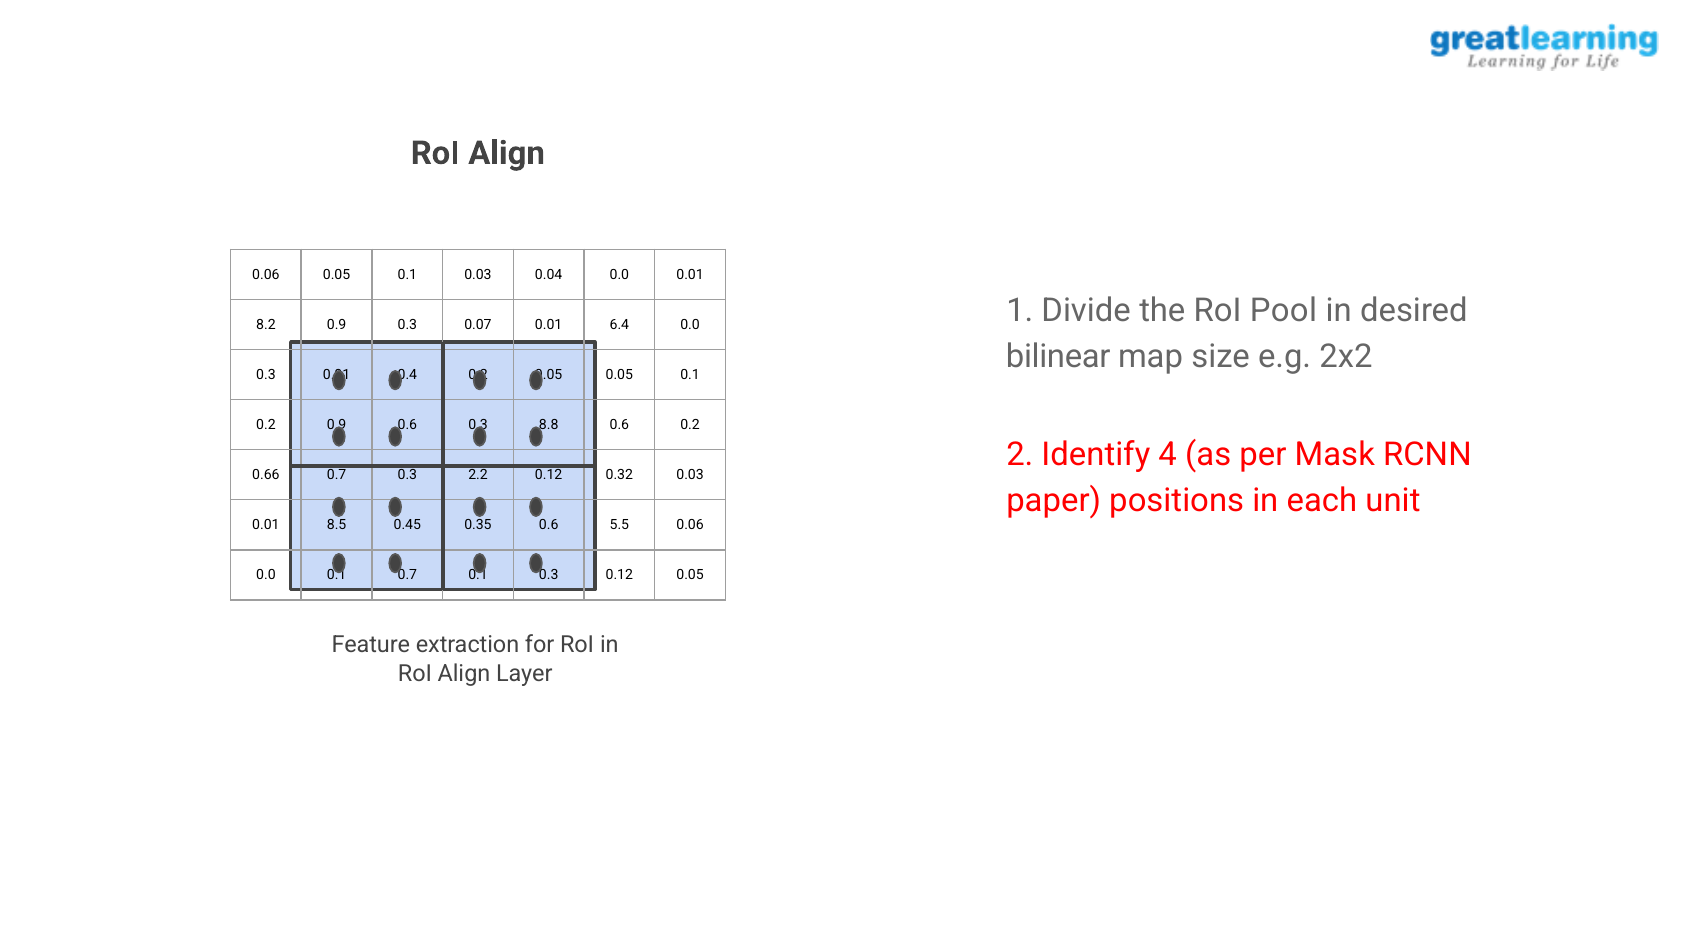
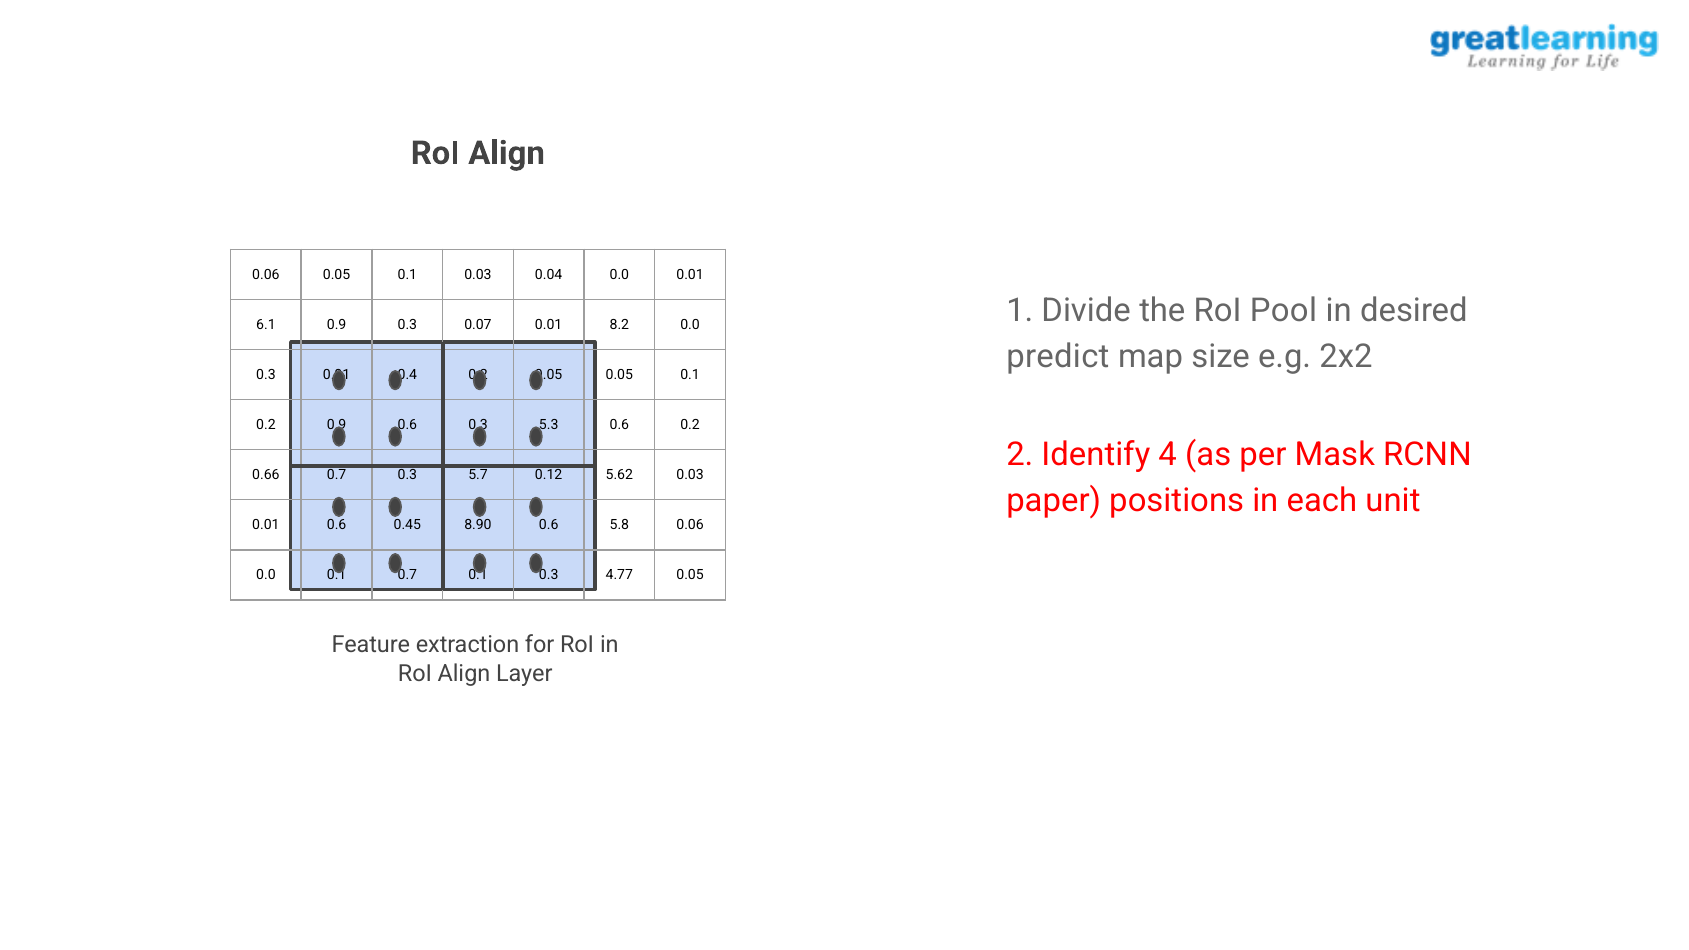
8.2: 8.2 -> 6.1
6.4: 6.4 -> 8.2
bilinear: bilinear -> predict
8.8: 8.8 -> 5.3
2.2: 2.2 -> 5.7
0.32: 0.32 -> 5.62
0.01 8.5: 8.5 -> 0.6
0.35: 0.35 -> 8.90
5.5: 5.5 -> 5.8
0.3 0.12: 0.12 -> 4.77
